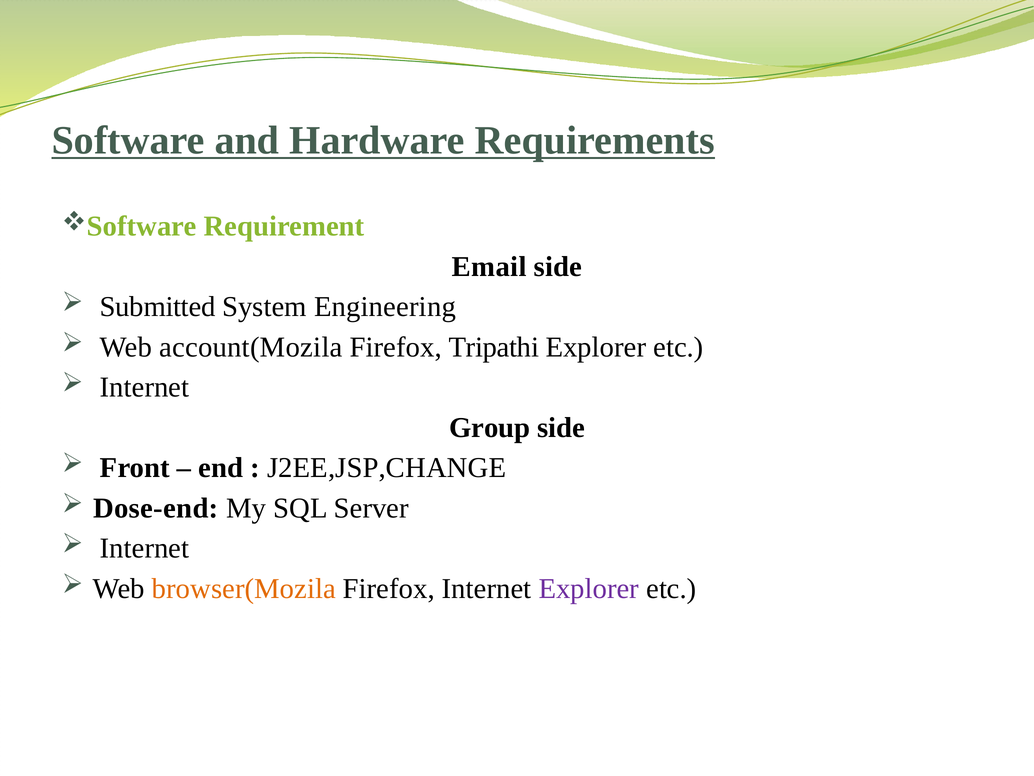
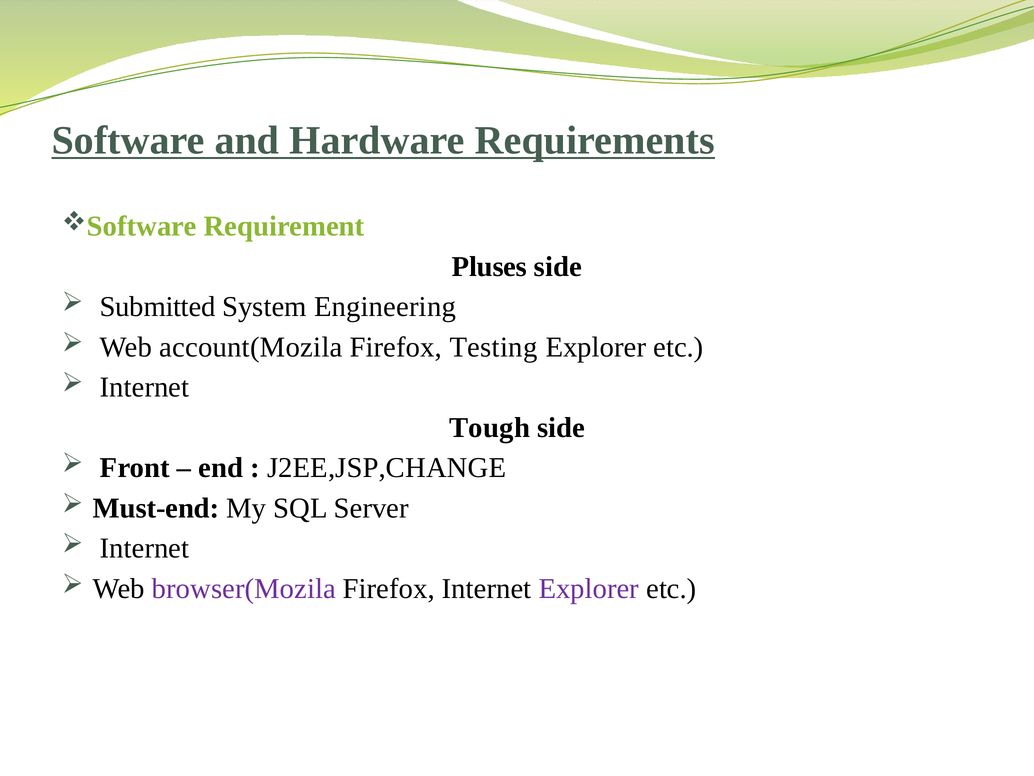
Email: Email -> Pluses
Tripathi: Tripathi -> Testing
Group: Group -> Tough
Dose-end: Dose-end -> Must-end
browser(Mozila colour: orange -> purple
